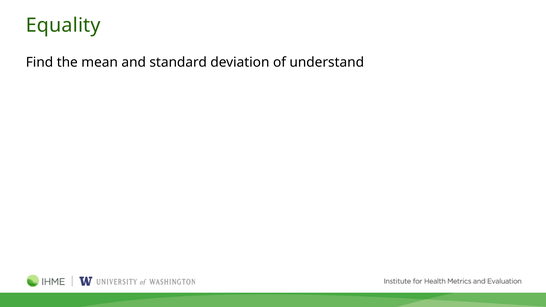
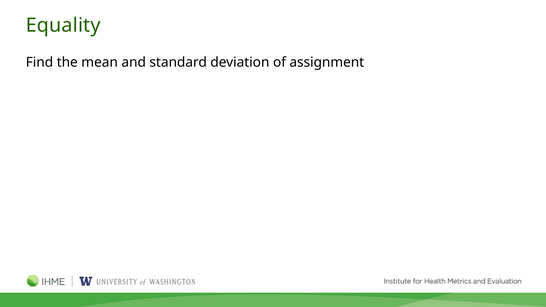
understand: understand -> assignment
